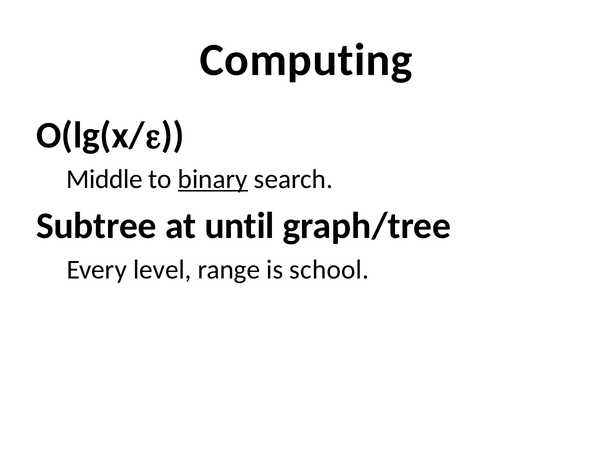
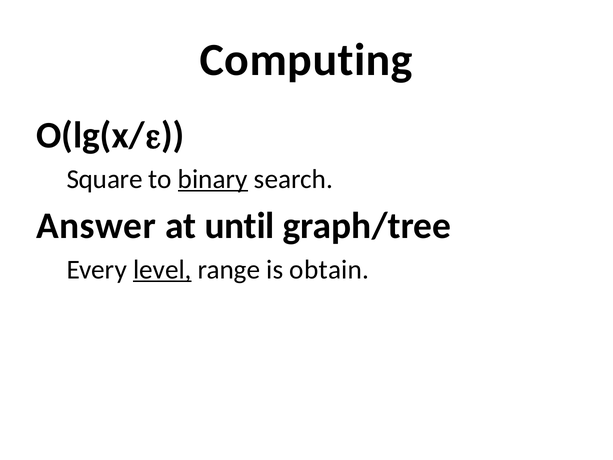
Middle: Middle -> Square
Subtree: Subtree -> Answer
level underline: none -> present
school: school -> obtain
